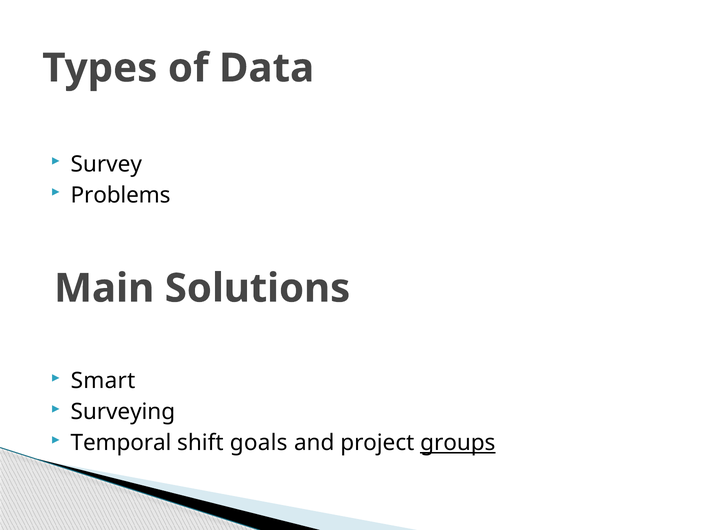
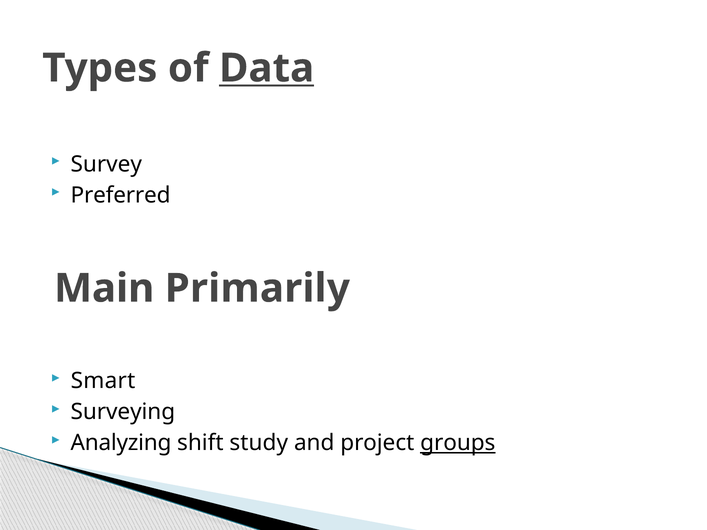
Data underline: none -> present
Problems: Problems -> Preferred
Solutions: Solutions -> Primarily
Temporal: Temporal -> Analyzing
goals: goals -> study
